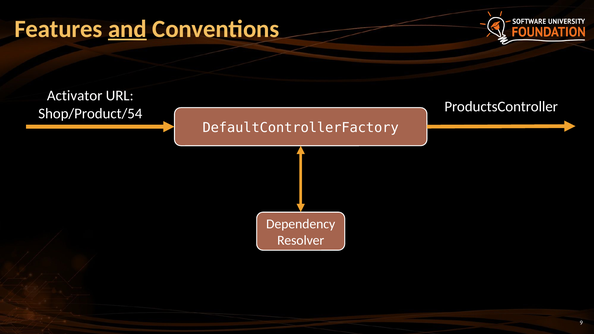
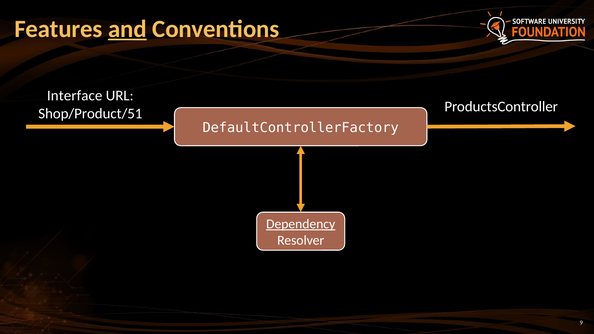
Activator: Activator -> Interface
Shop/Product/54: Shop/Product/54 -> Shop/Product/51
Dependency underline: none -> present
